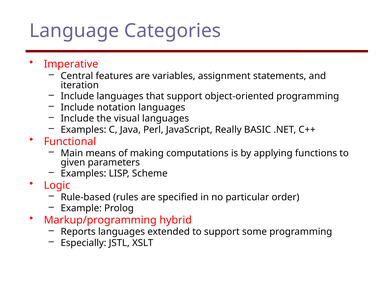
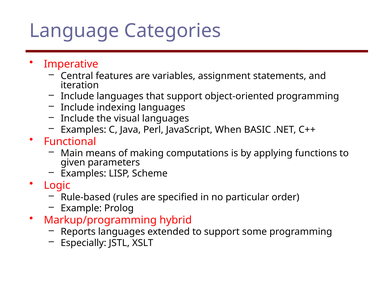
notation: notation -> indexing
Really: Really -> When
